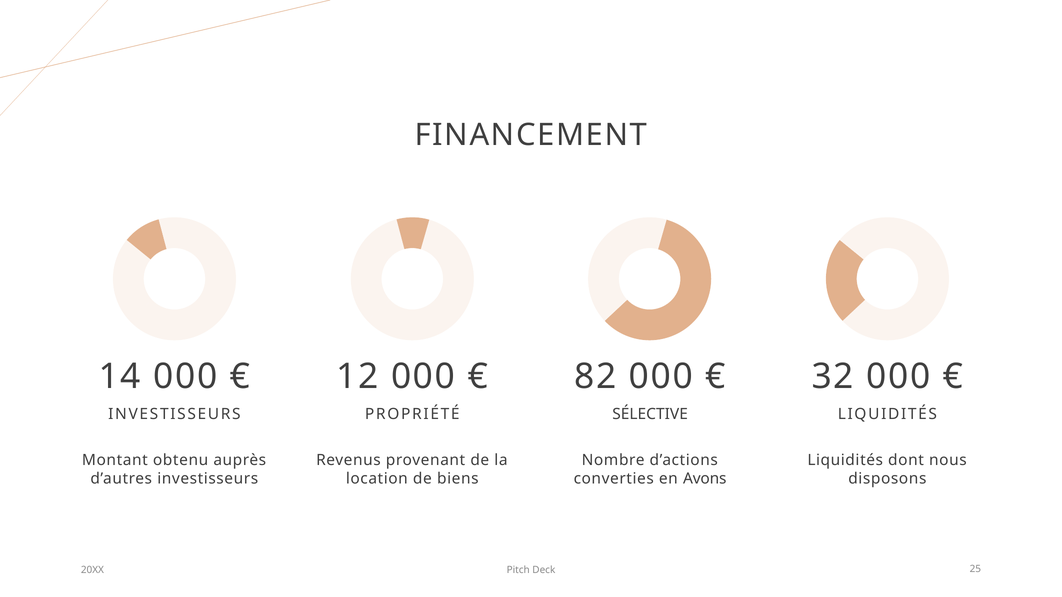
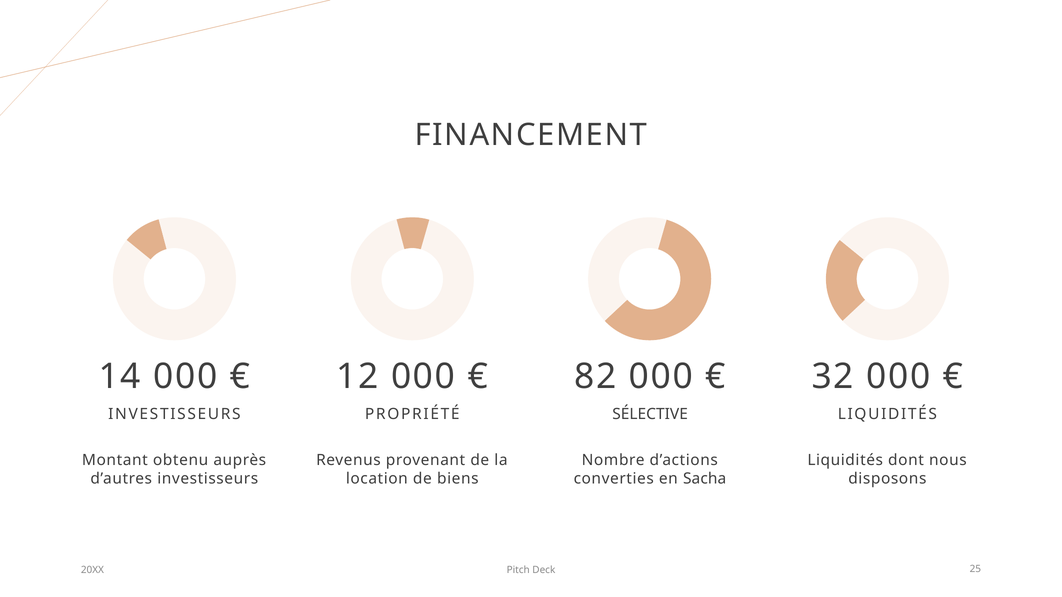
Avons: Avons -> Sacha
